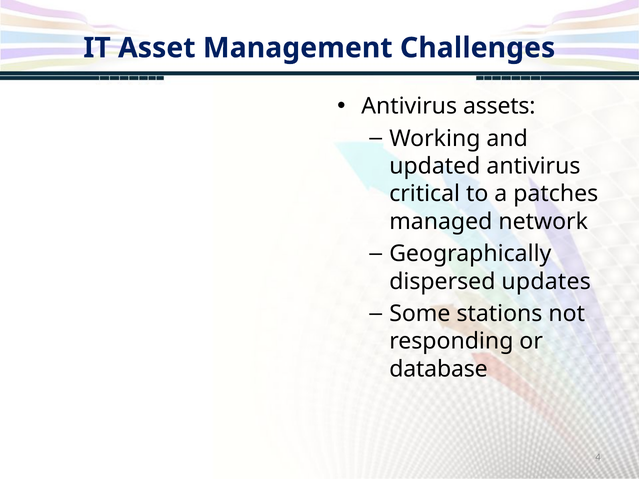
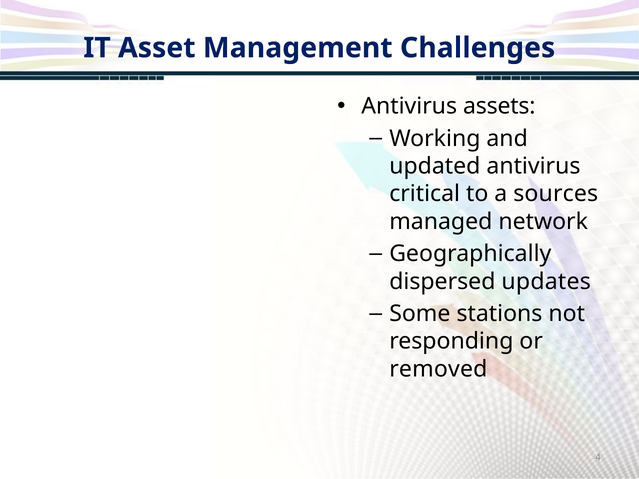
patches: patches -> sources
database: database -> removed
